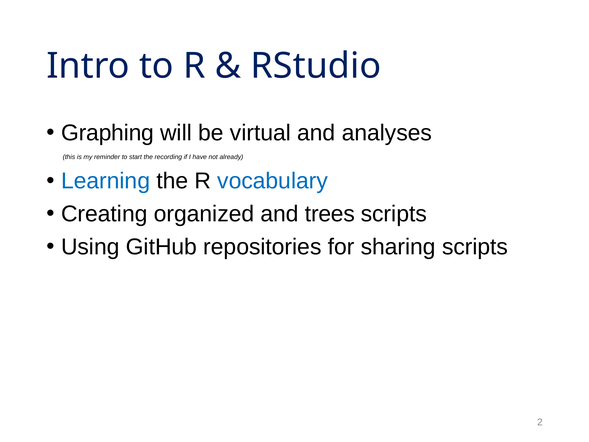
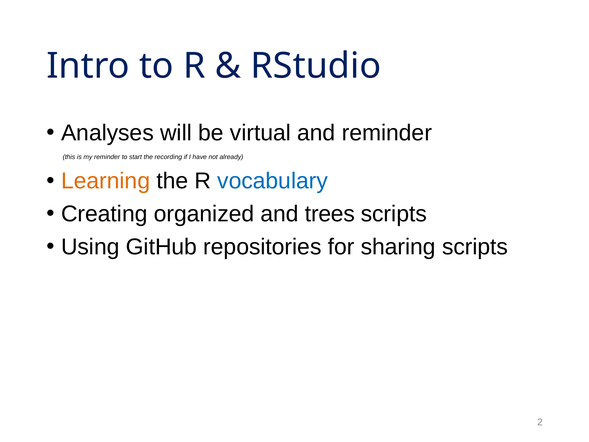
Graphing: Graphing -> Analyses
and analyses: analyses -> reminder
Learning colour: blue -> orange
